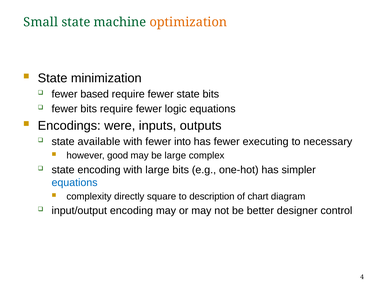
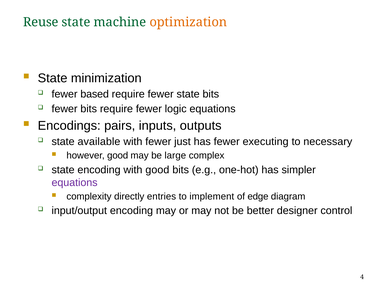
Small: Small -> Reuse
were: were -> pairs
into: into -> just
with large: large -> good
equations at (75, 183) colour: blue -> purple
square: square -> entries
description: description -> implement
chart: chart -> edge
